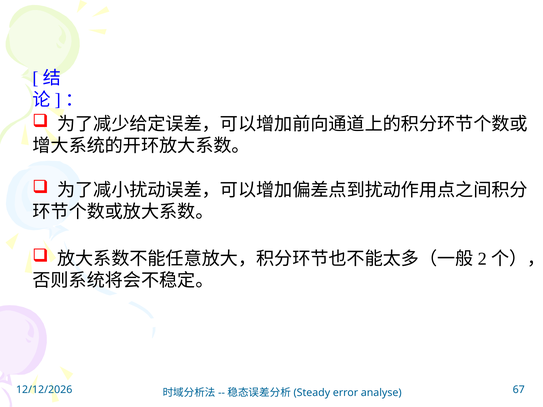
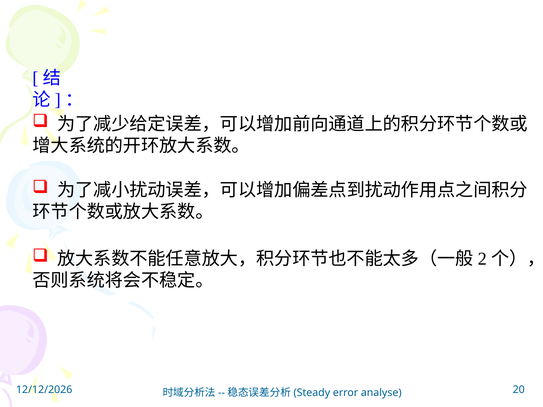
67: 67 -> 20
